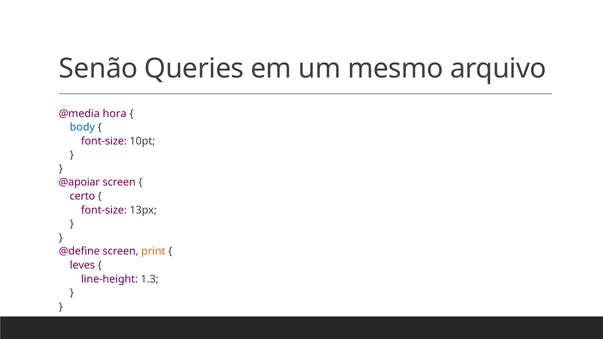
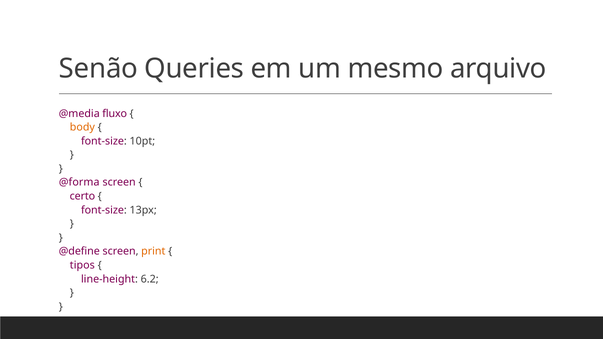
hora: hora -> fluxo
body colour: blue -> orange
@apoiar: @apoiar -> @forma
leves: leves -> tipos
1.3: 1.3 -> 6.2
